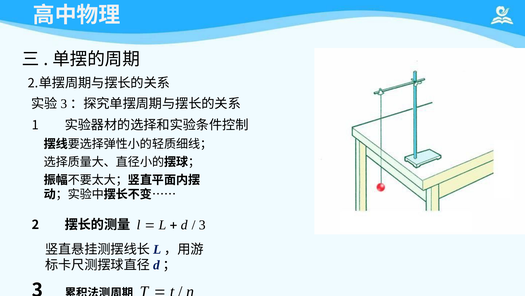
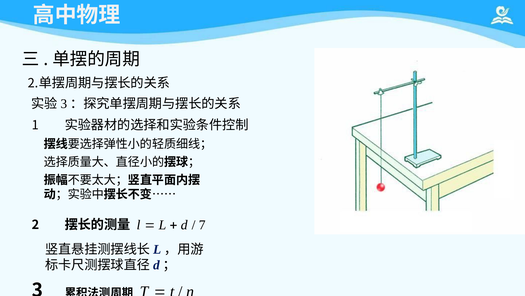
3 at (202, 225): 3 -> 7
